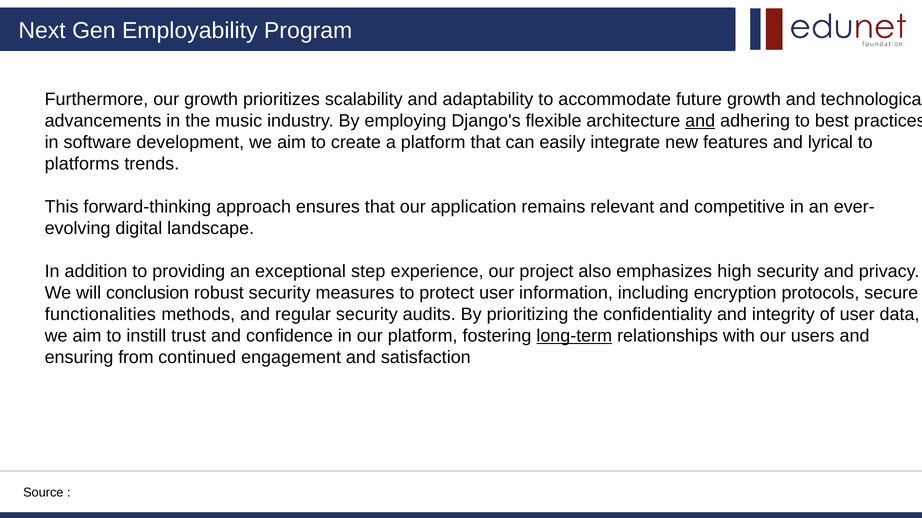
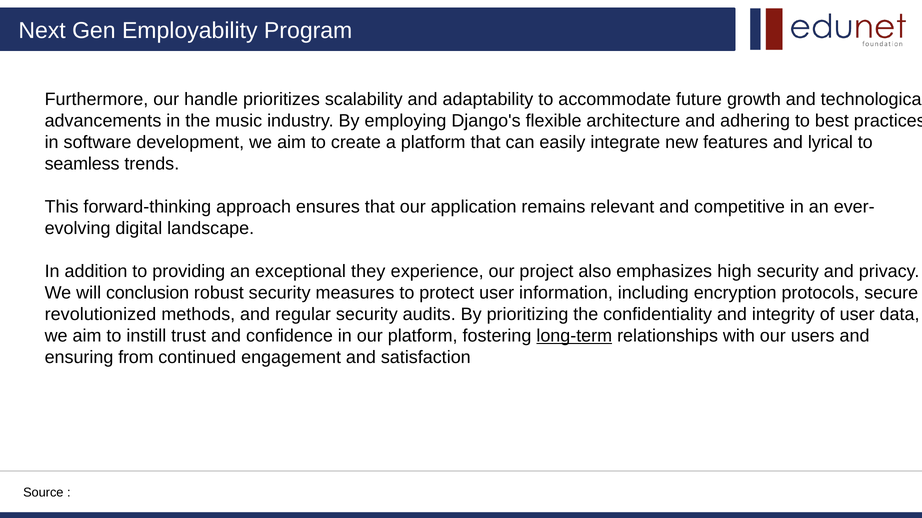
our growth: growth -> handle
and at (700, 121) underline: present -> none
platforms: platforms -> seamless
step: step -> they
functionalities: functionalities -> revolutionized
